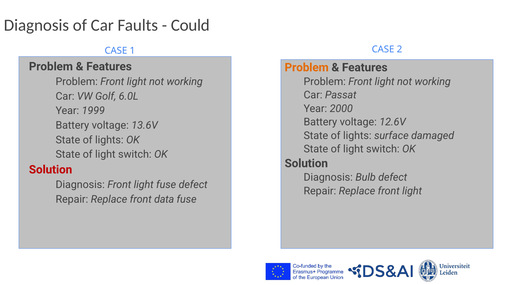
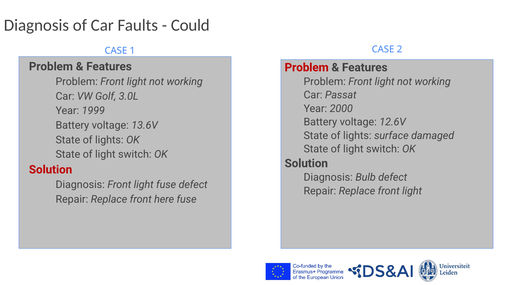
Problem at (307, 67) colour: orange -> red
6.0L: 6.0L -> 3.0L
data: data -> here
